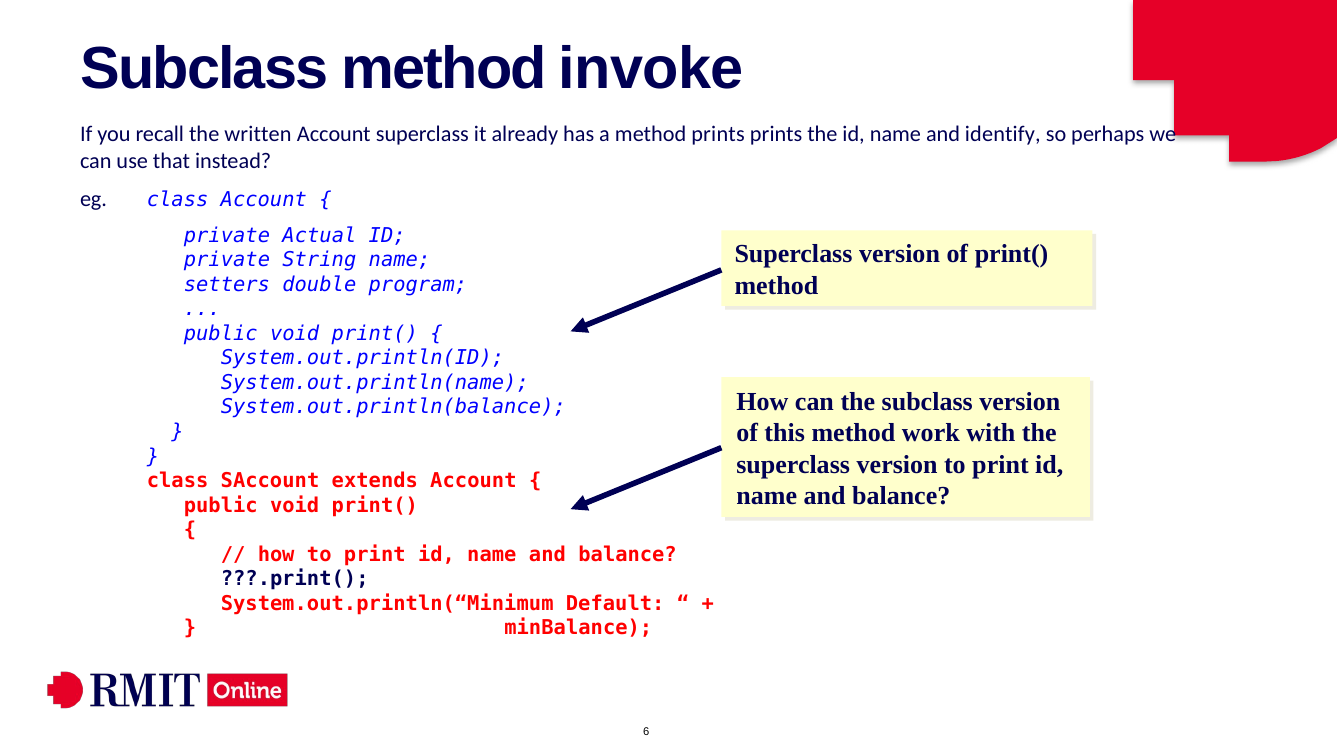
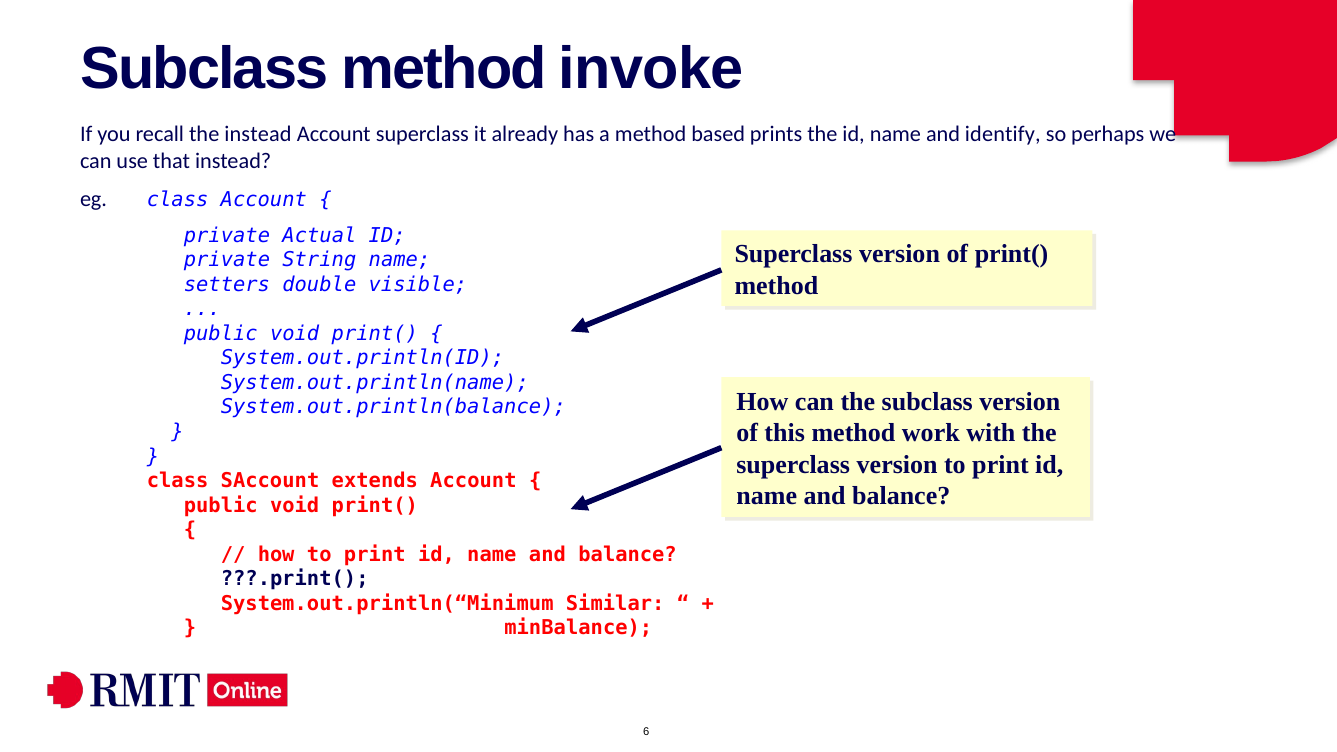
the written: written -> instead
method prints: prints -> based
program: program -> visible
Default: Default -> Similar
